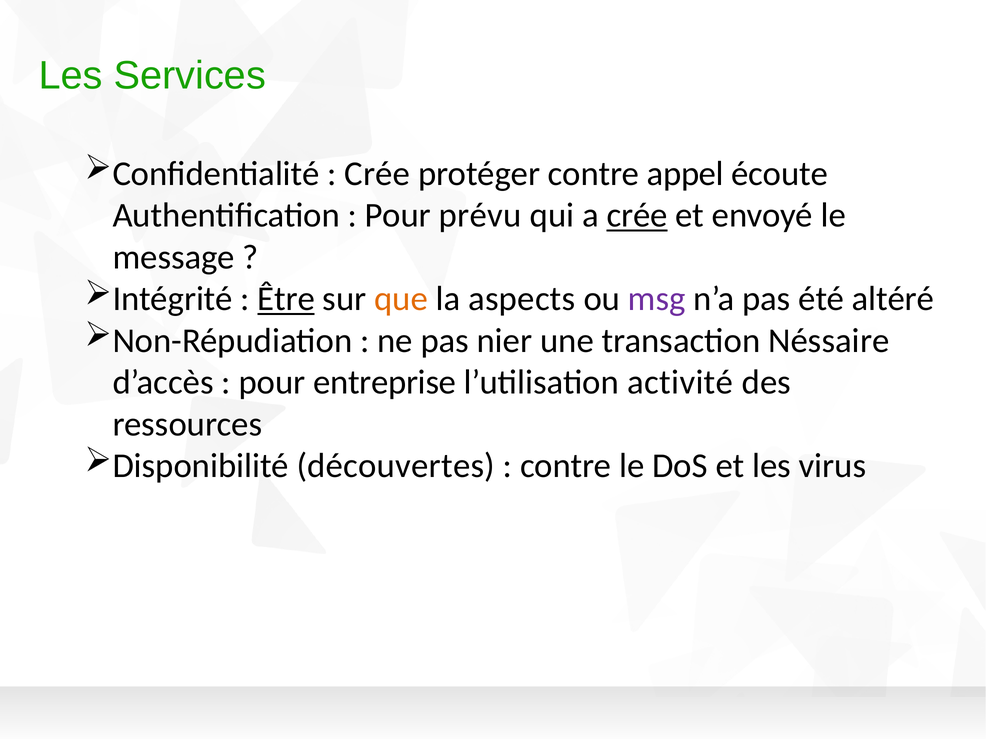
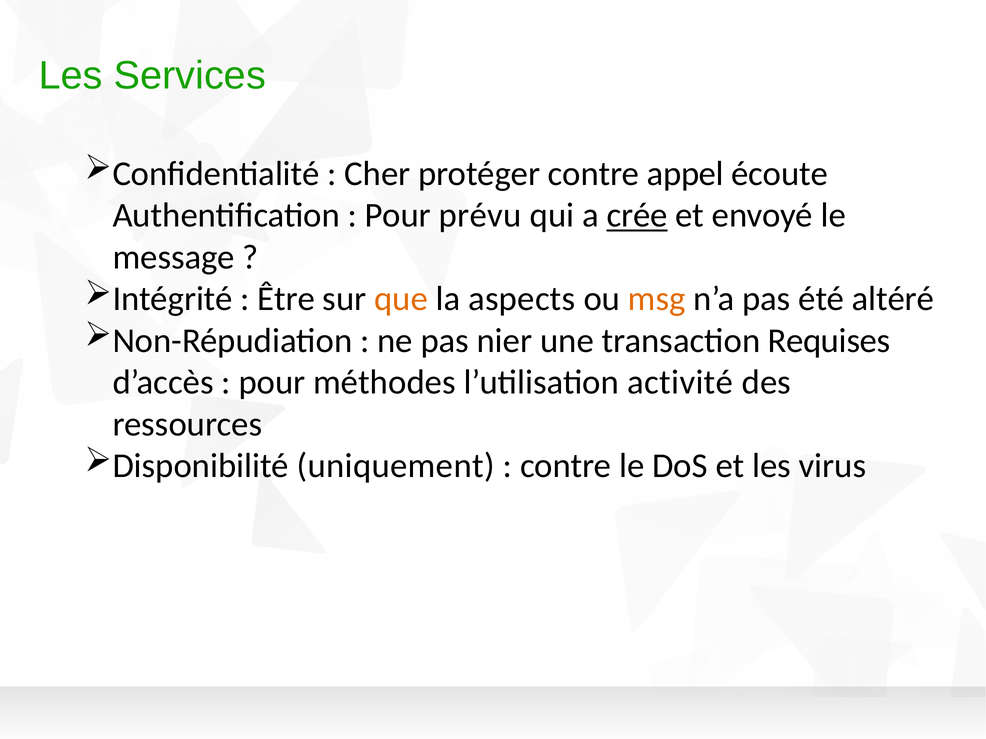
Crée at (377, 174): Crée -> Cher
Être underline: present -> none
msg colour: purple -> orange
Néssaire: Néssaire -> Requises
entreprise: entreprise -> méthodes
découvertes: découvertes -> uniquement
